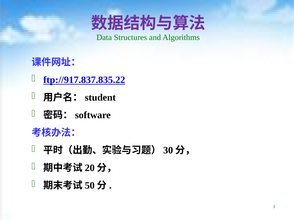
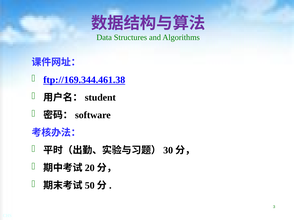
ftp://917.837.835.22: ftp://917.837.835.22 -> ftp://169.344.461.38
